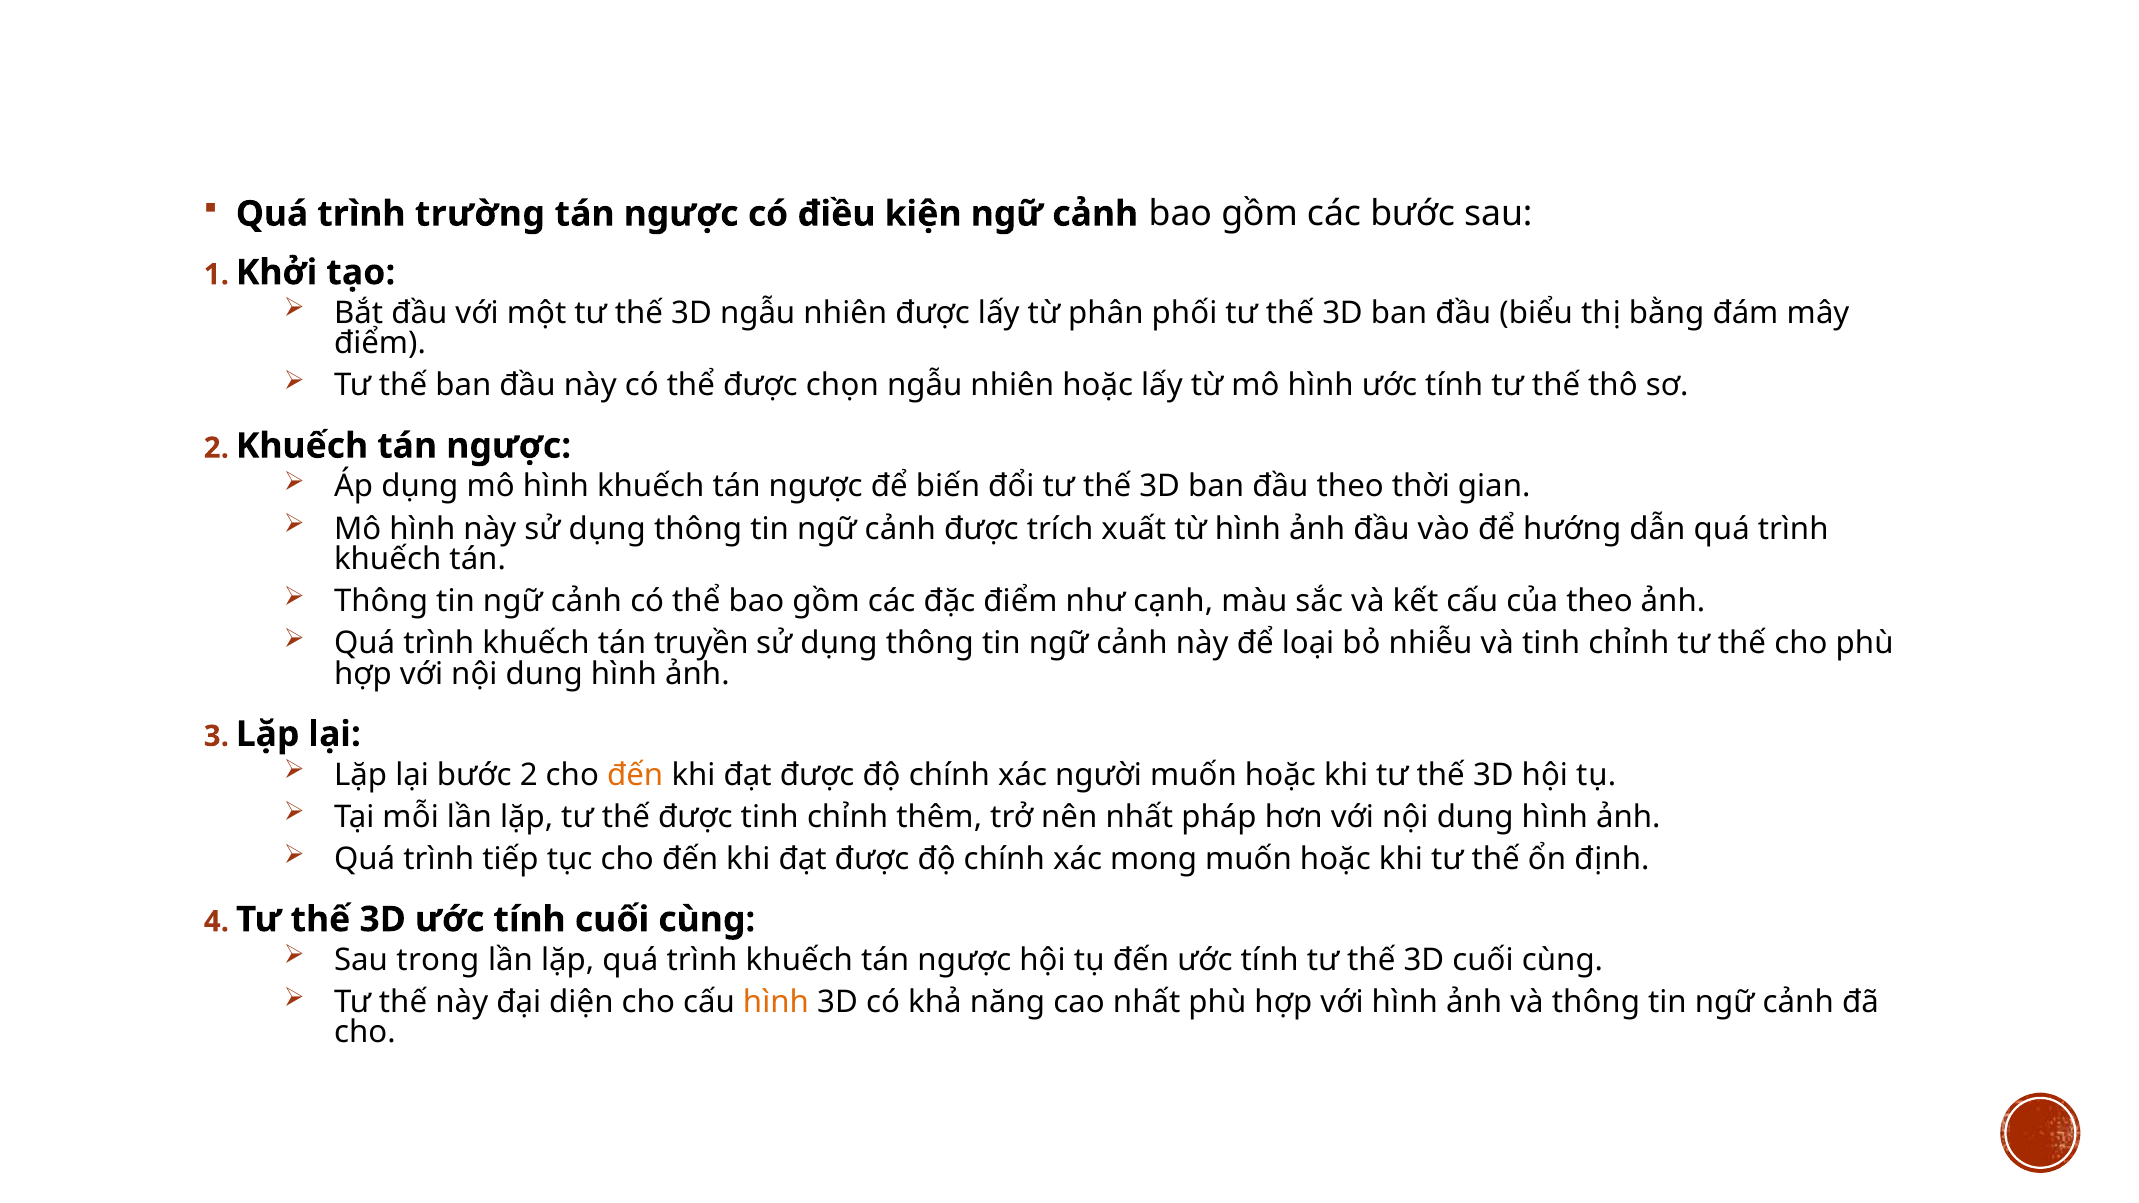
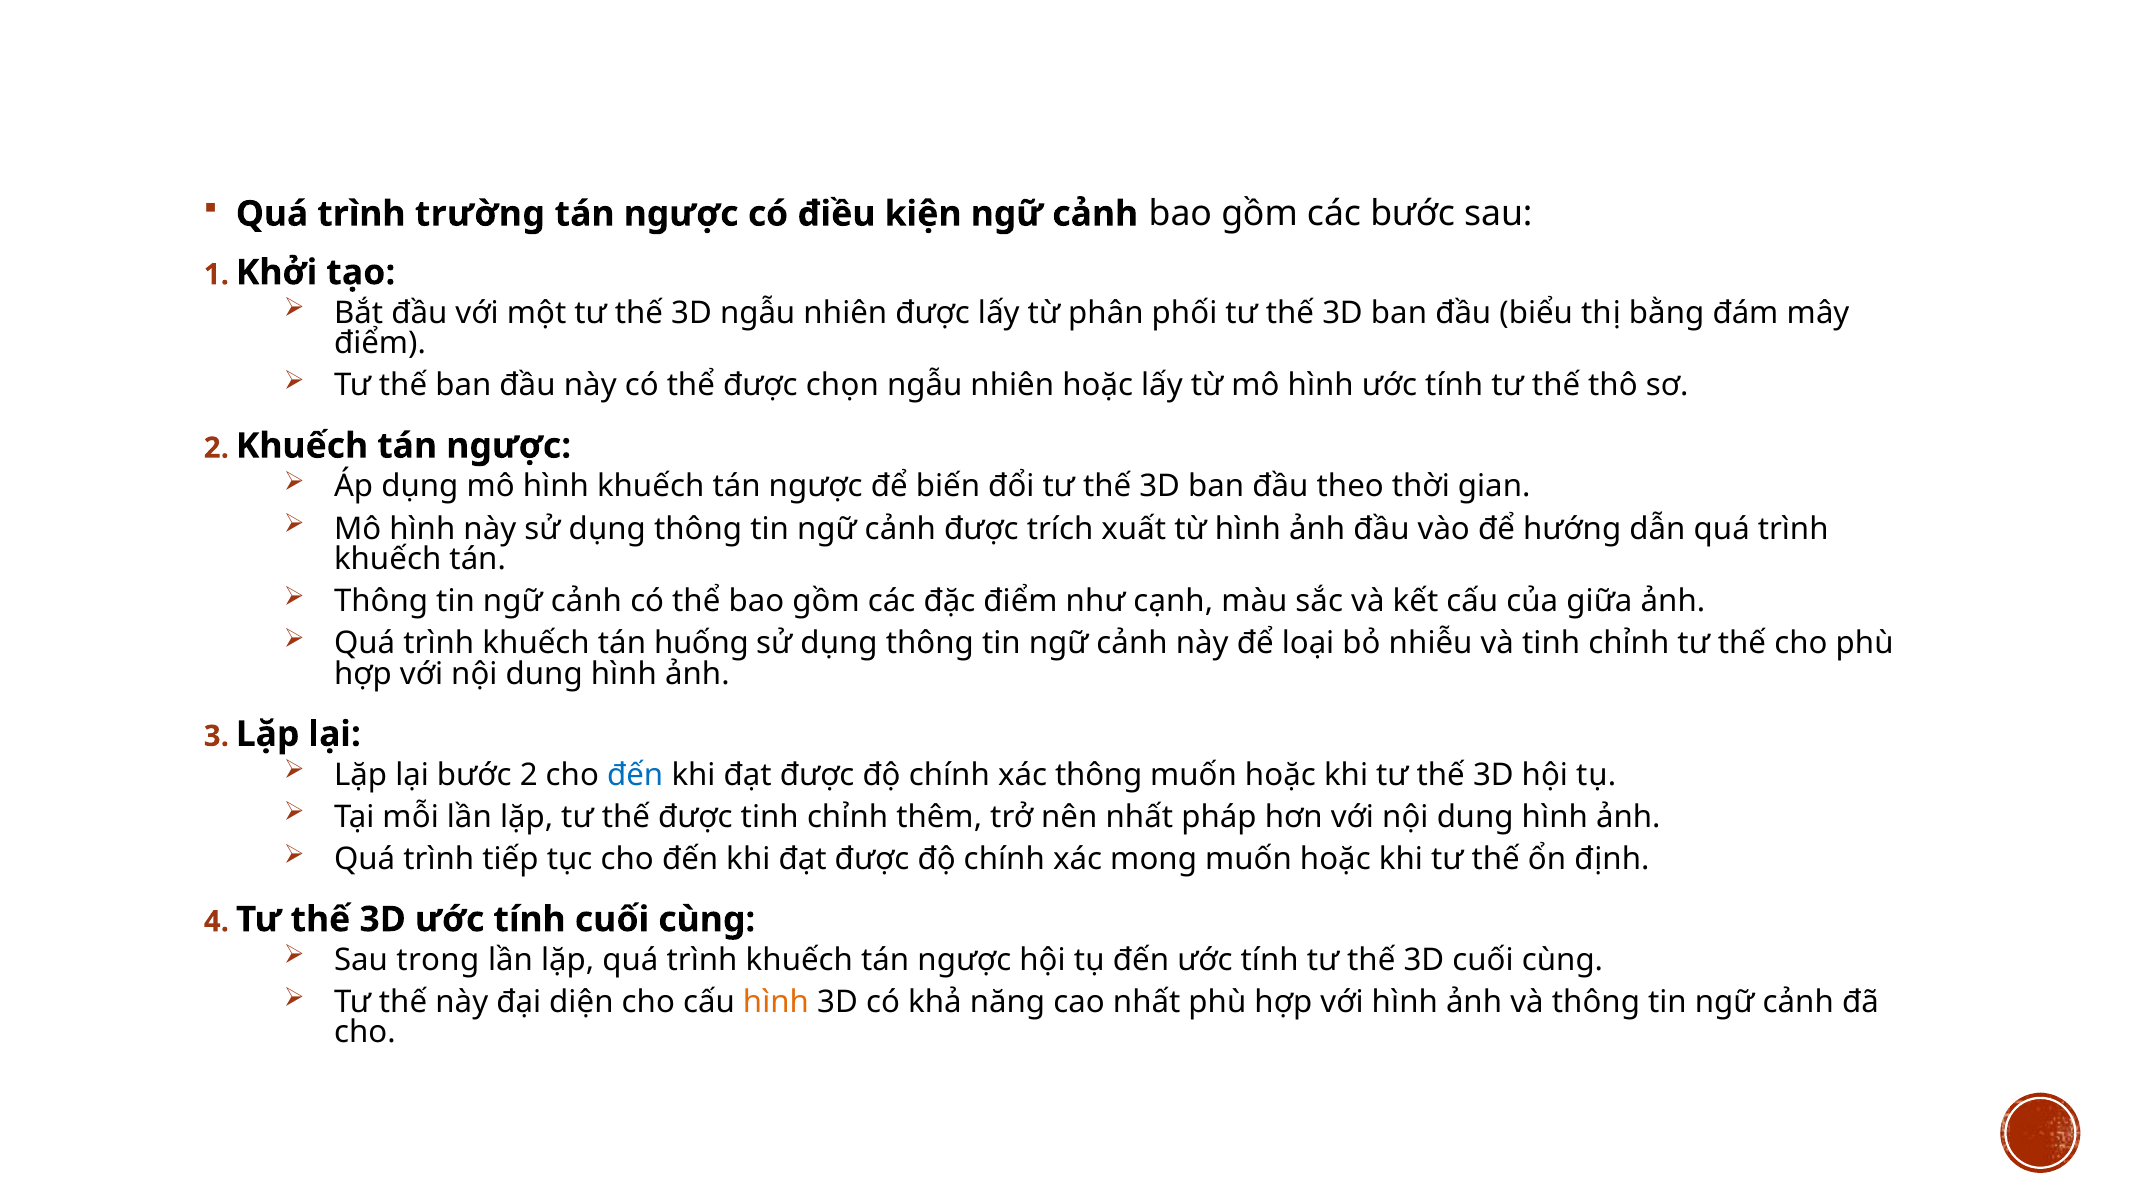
của theo: theo -> giữa
truyền: truyền -> huống
đến at (635, 775) colour: orange -> blue
xác người: người -> thông
